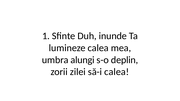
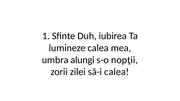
inunde: inunde -> iubirea
deplin: deplin -> nopţii
